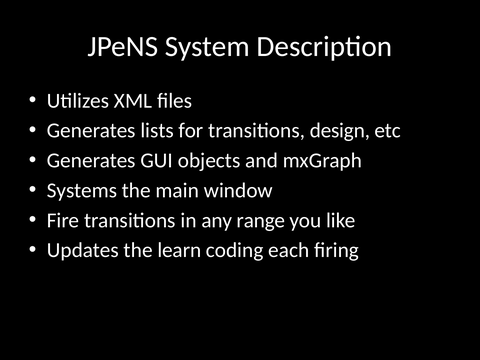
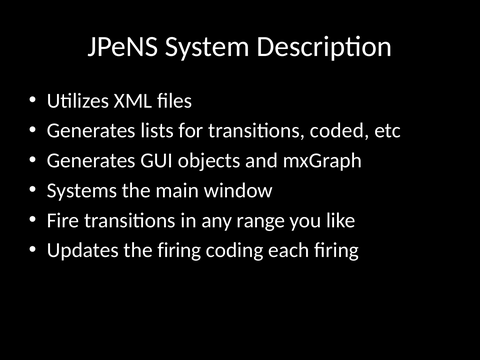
design: design -> coded
the learn: learn -> firing
